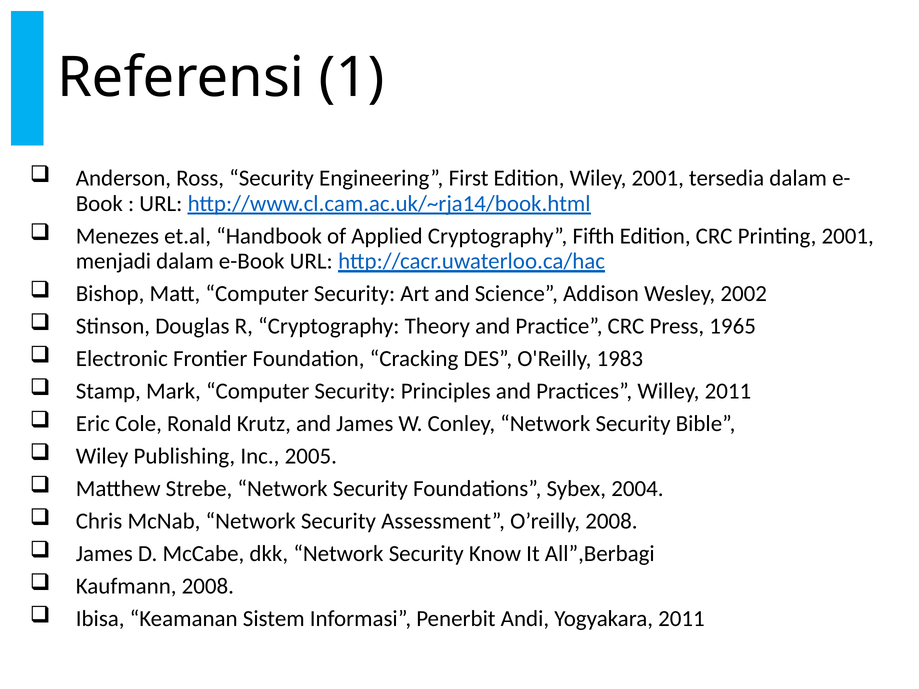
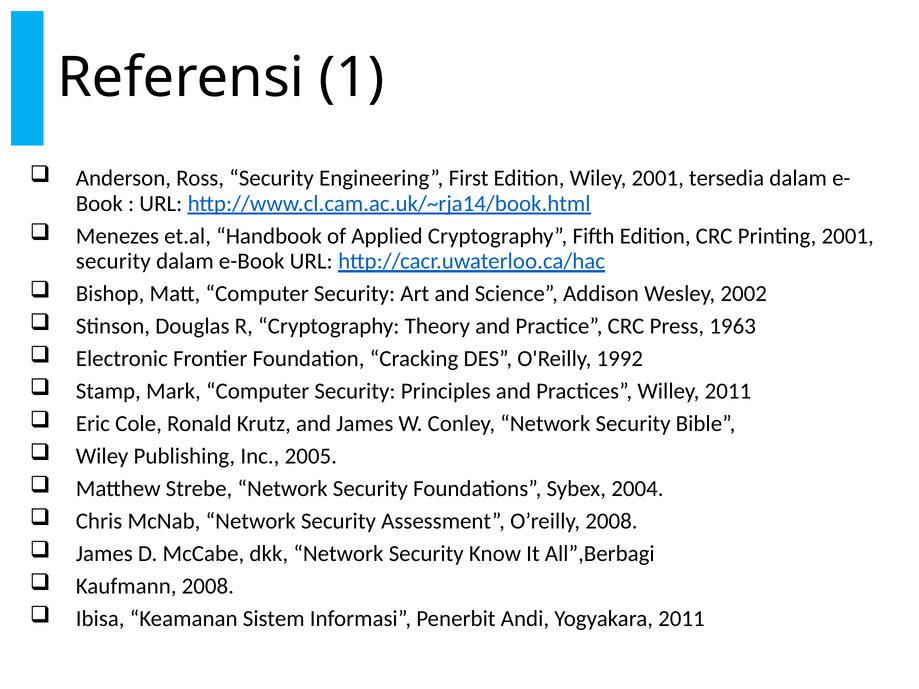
menjadi at (113, 261): menjadi -> security
1965: 1965 -> 1963
1983: 1983 -> 1992
